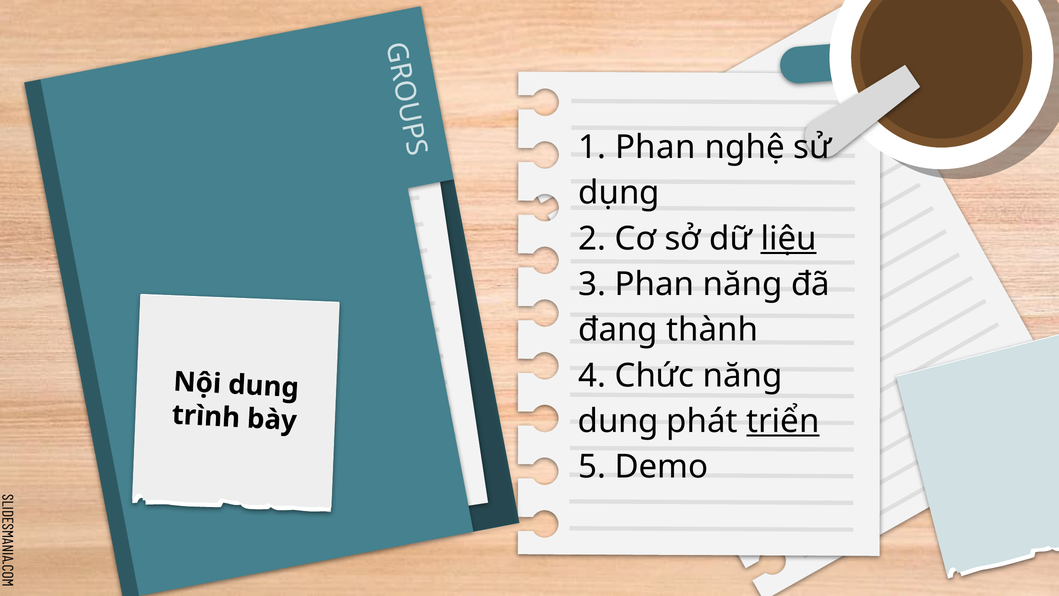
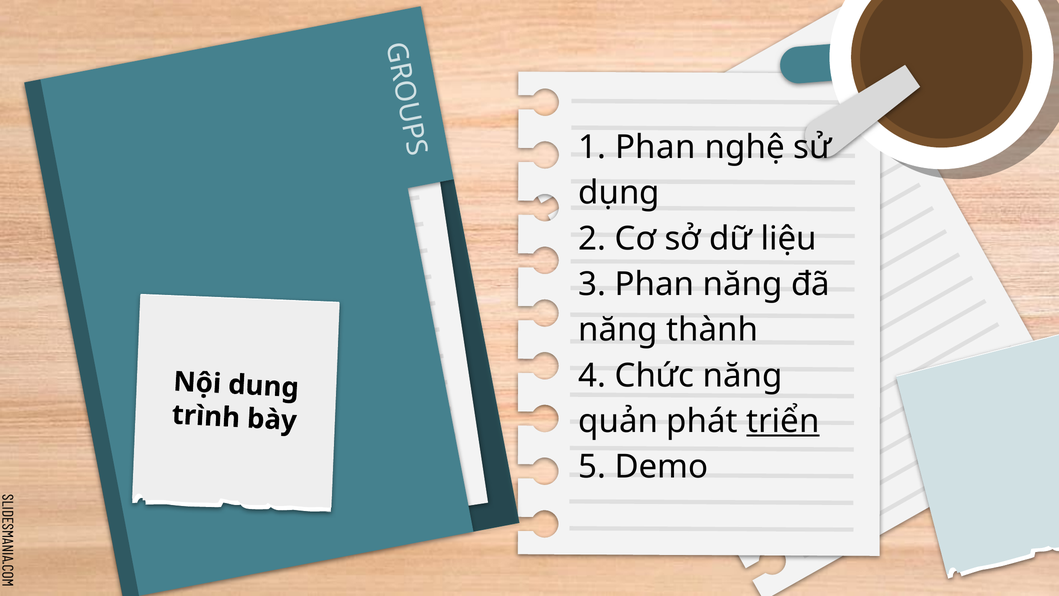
liệu underline: present -> none
đang at (618, 330): đang -> năng
dung at (618, 421): dung -> quản
